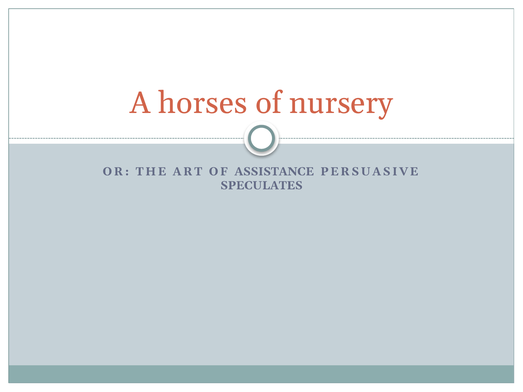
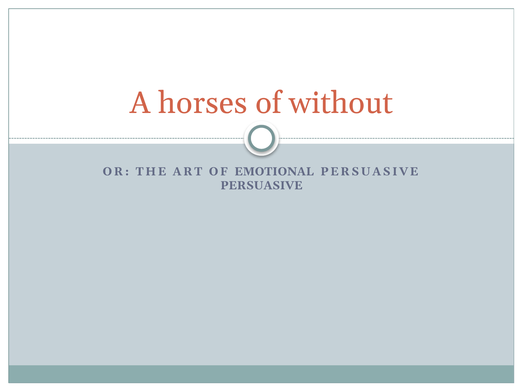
nursery: nursery -> without
ASSISTANCE: ASSISTANCE -> EMOTIONAL
SPECULATES at (261, 186): SPECULATES -> PERSUASIVE
